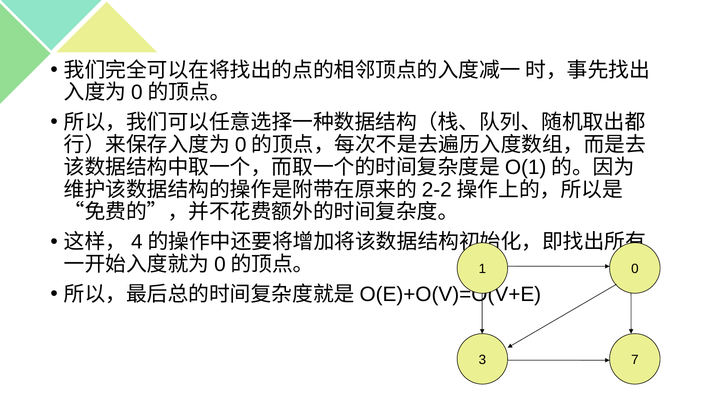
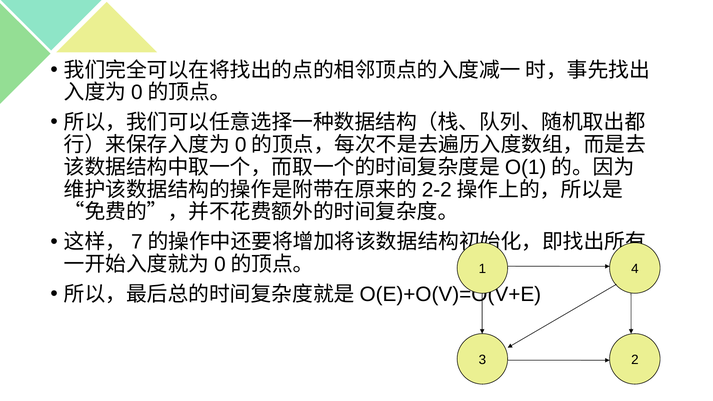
4: 4 -> 7
1 0: 0 -> 4
7: 7 -> 2
